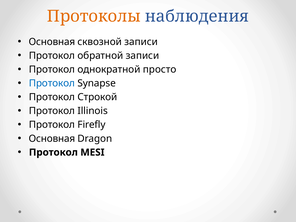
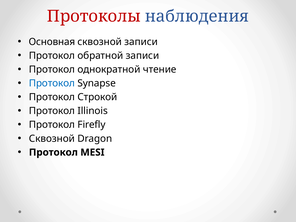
Протоколы colour: orange -> red
просто: просто -> чтение
Основная at (52, 139): Основная -> Сквозной
